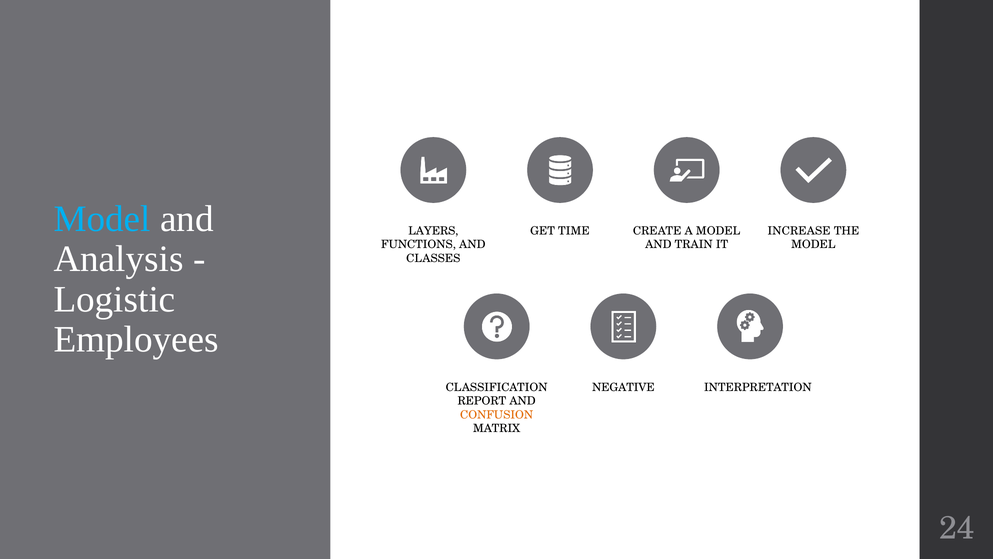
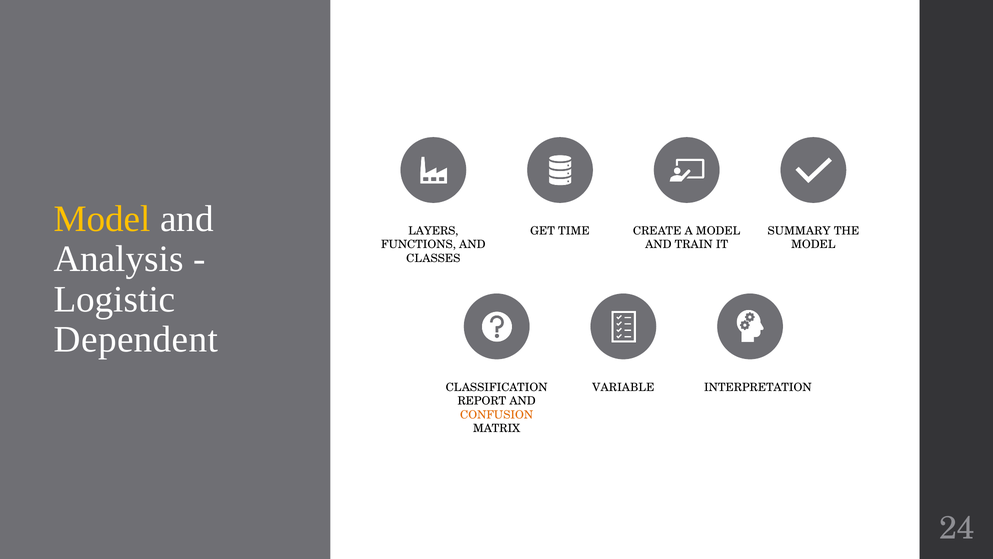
Model at (102, 219) colour: light blue -> yellow
INCREASE: INCREASE -> SUMMARY
Employees: Employees -> Dependent
NEGATIVE: NEGATIVE -> VARIABLE
